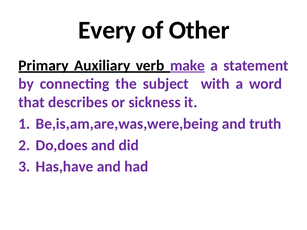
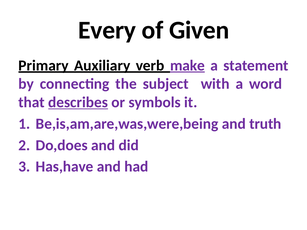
Other: Other -> Given
describes underline: none -> present
sickness: sickness -> symbols
